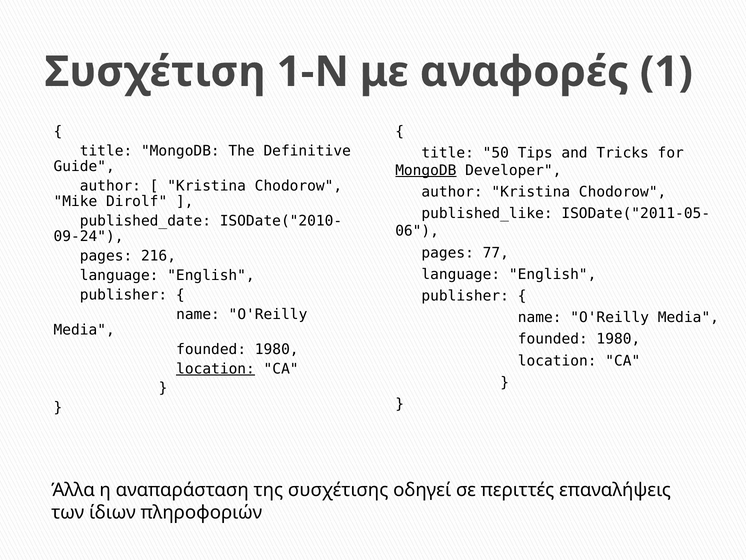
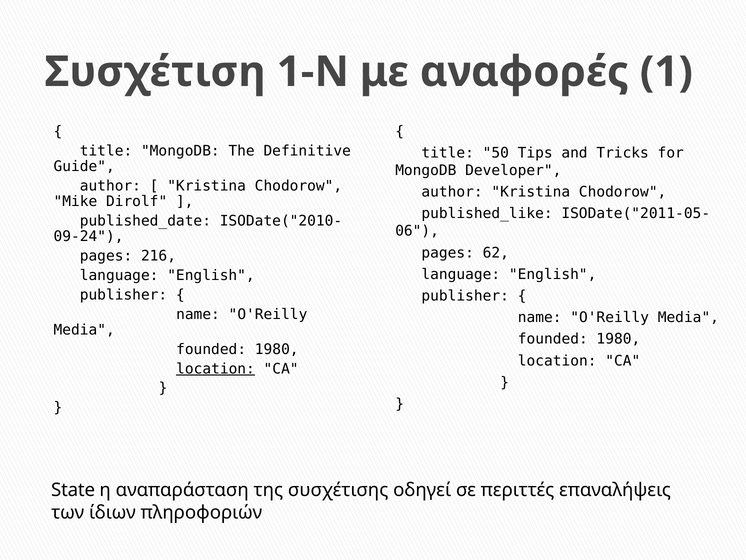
MongoDB at (426, 170) underline: present -> none
77: 77 -> 62
Άλλα: Άλλα -> State
